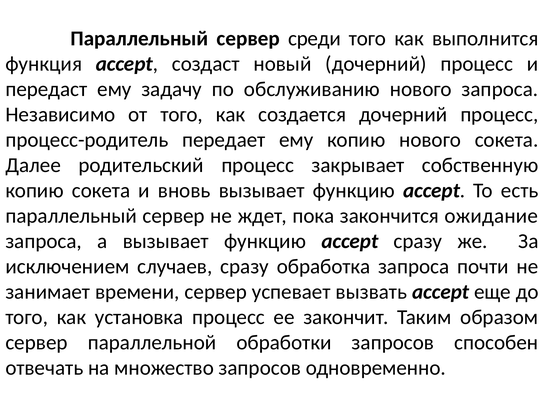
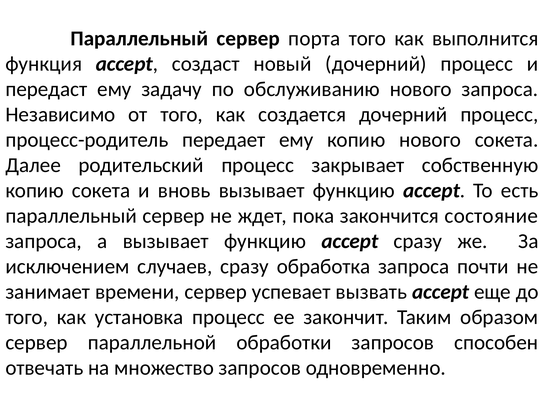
среди: среди -> порта
ожидание: ожидание -> состояние
